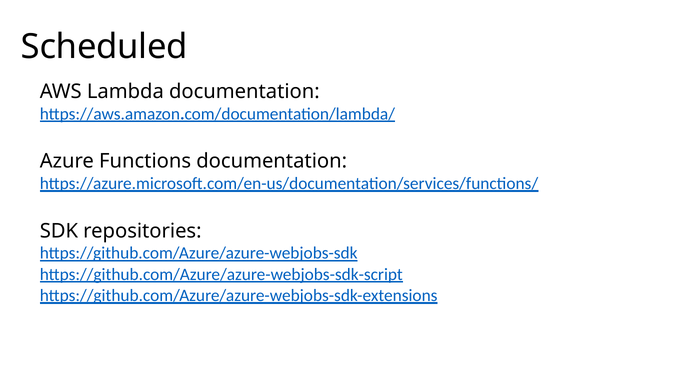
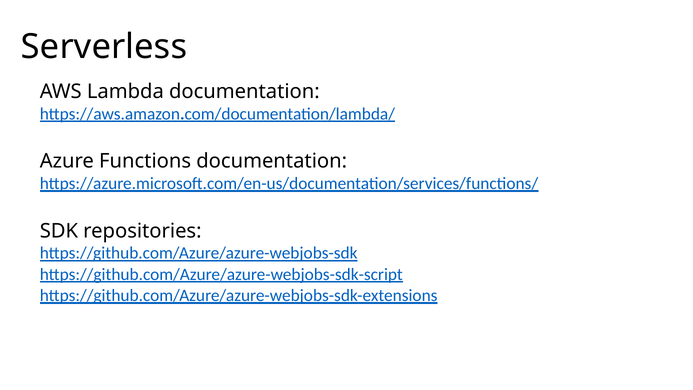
Scheduled: Scheduled -> Serverless
